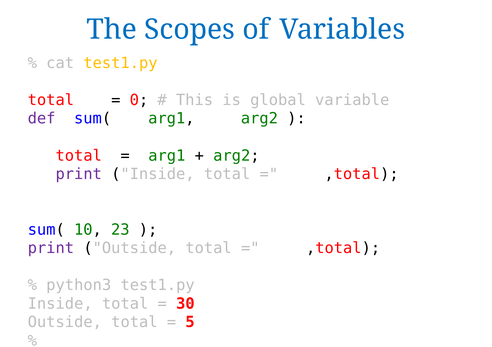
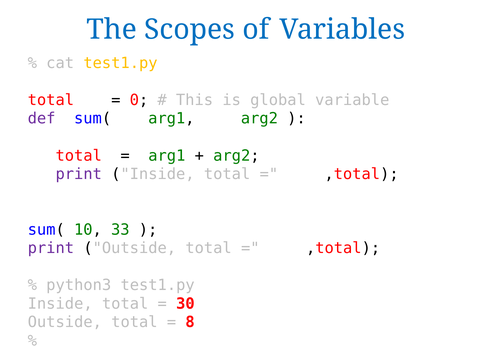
23: 23 -> 33
5: 5 -> 8
